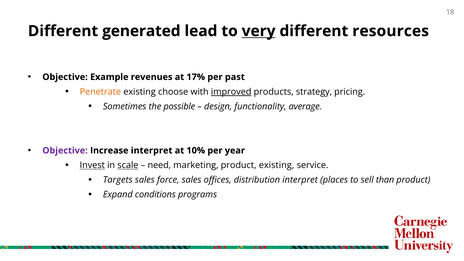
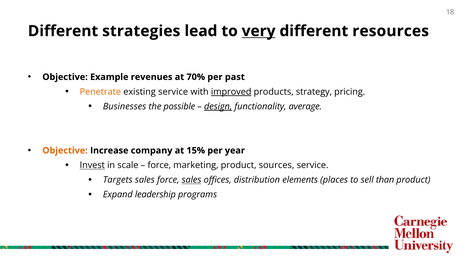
generated: generated -> strategies
17%: 17% -> 70%
existing choose: choose -> service
Sometimes: Sometimes -> Businesses
design underline: none -> present
Objective at (65, 151) colour: purple -> orange
Increase interpret: interpret -> company
10%: 10% -> 15%
scale underline: present -> none
need at (159, 165): need -> force
product existing: existing -> sources
sales at (192, 180) underline: none -> present
distribution interpret: interpret -> elements
conditions: conditions -> leadership
